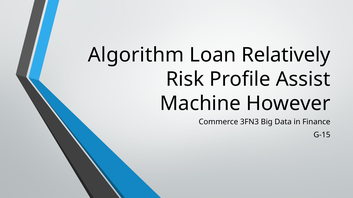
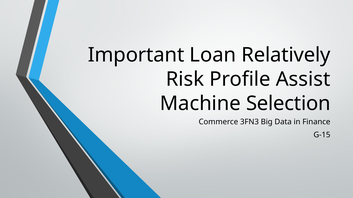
Algorithm: Algorithm -> Important
However: However -> Selection
